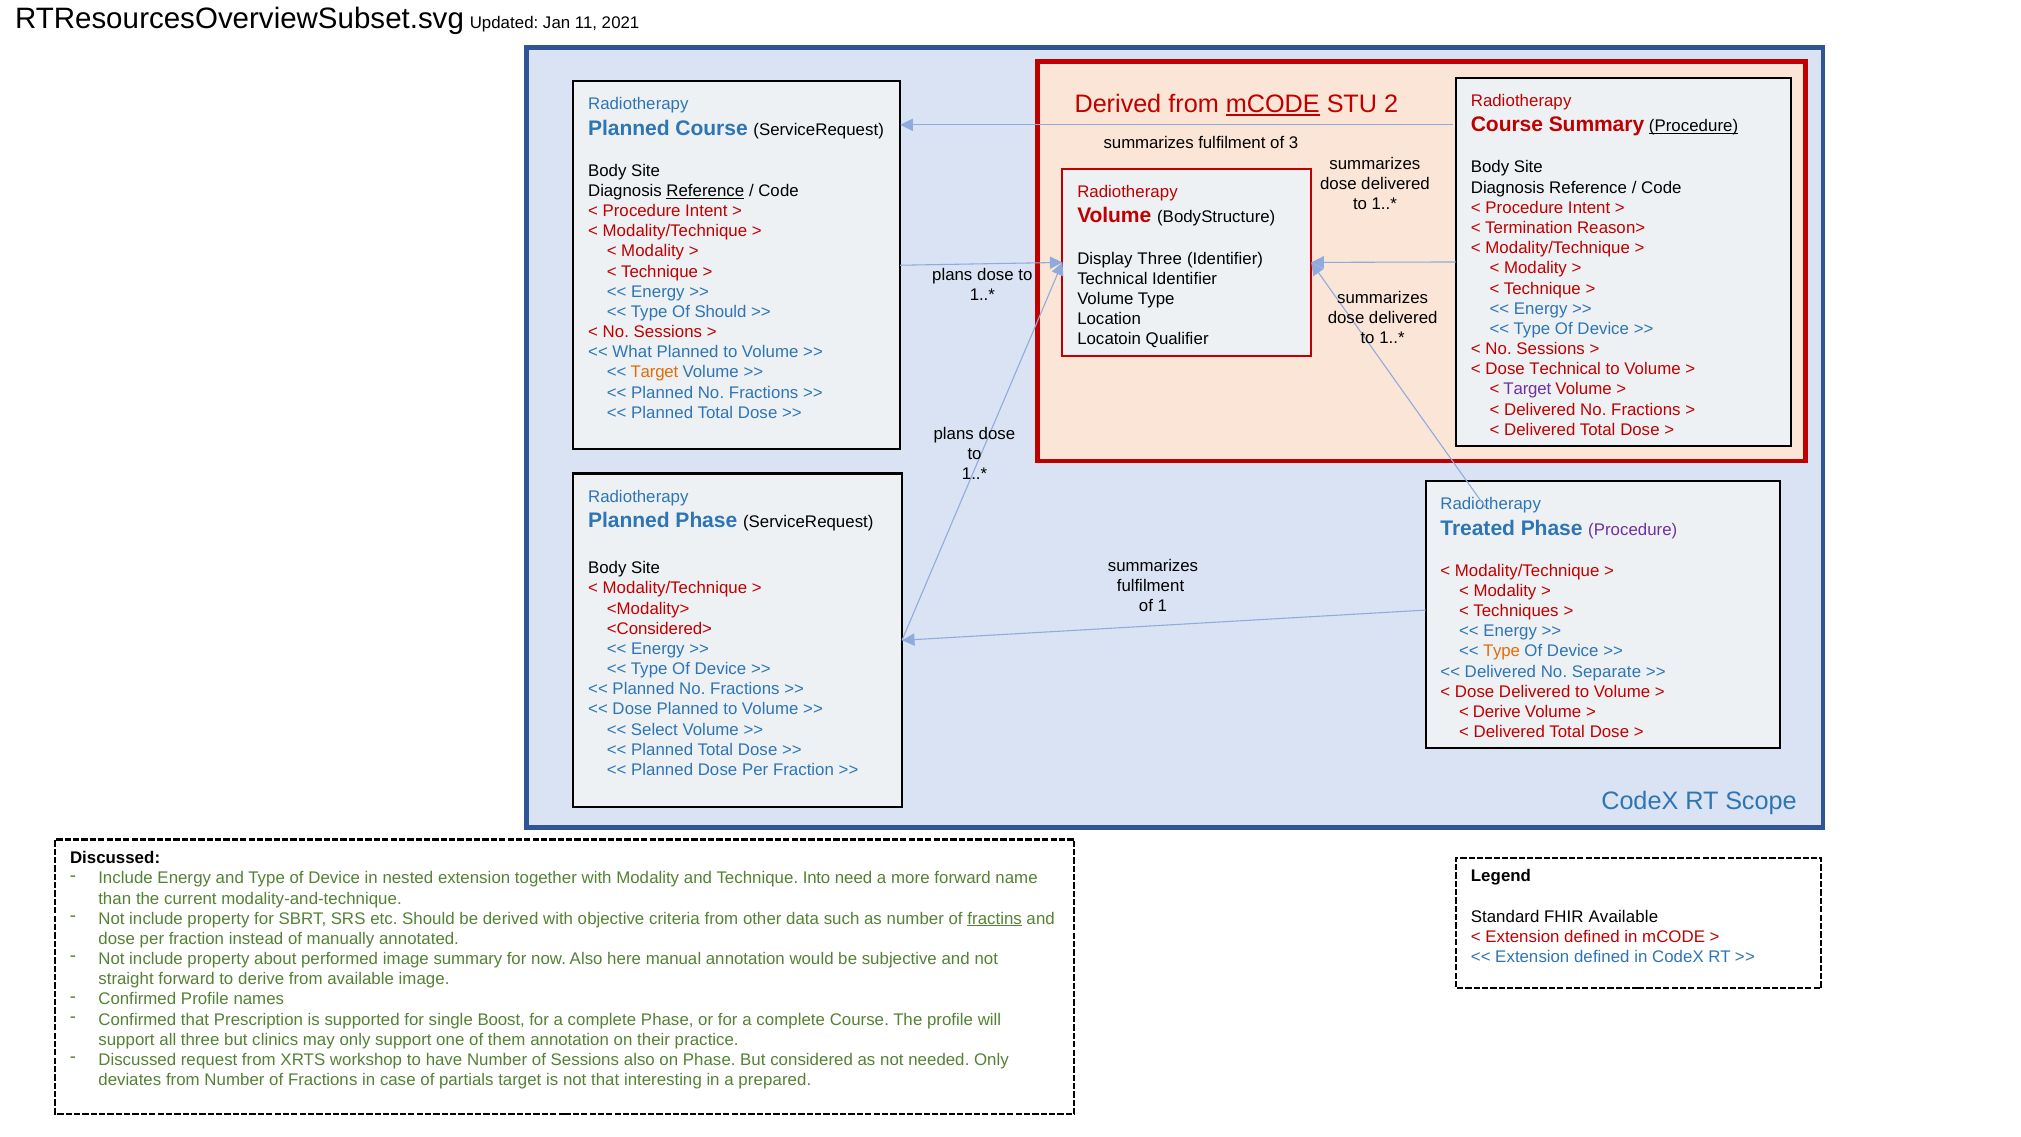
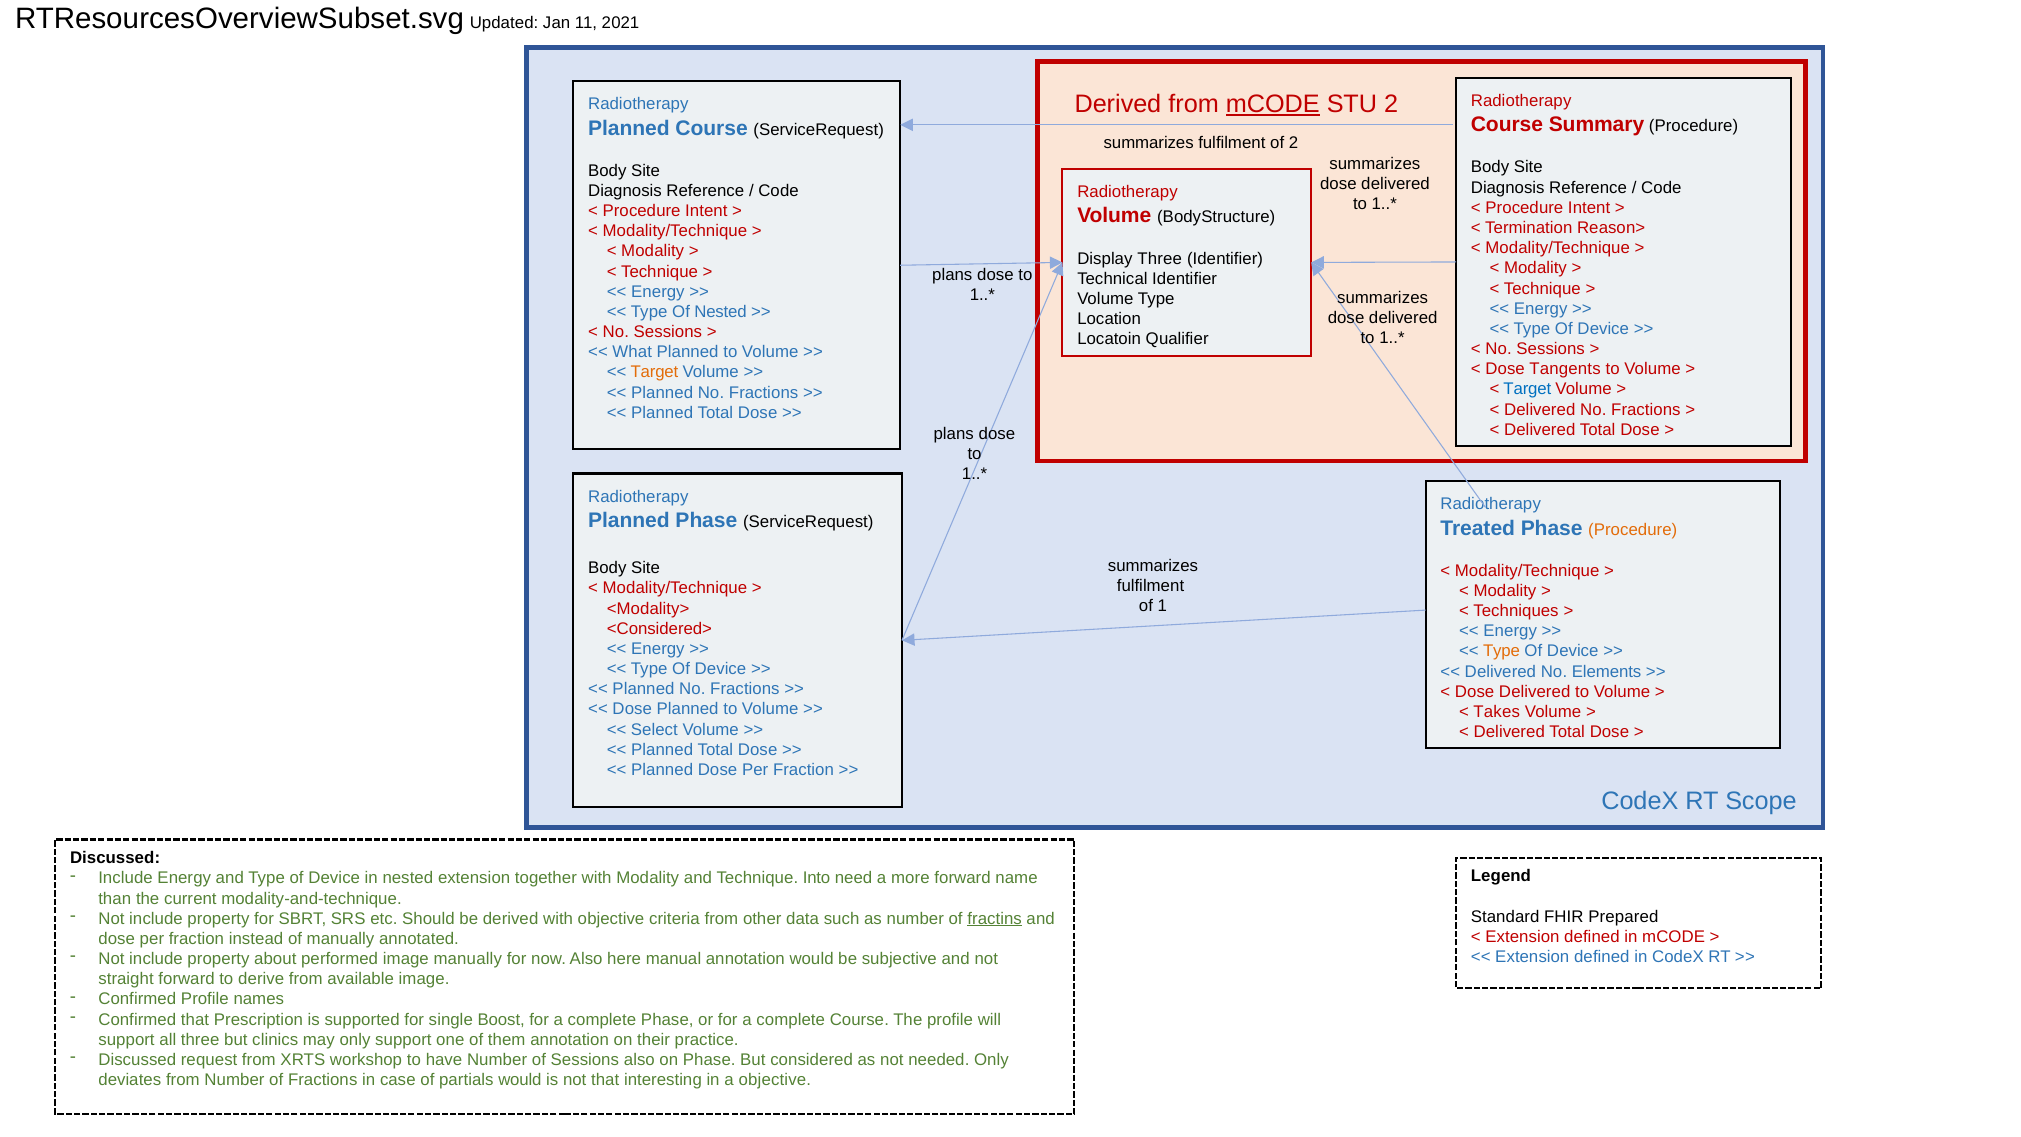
Procedure at (1694, 126) underline: present -> none
of 3: 3 -> 2
Reference at (705, 191) underline: present -> none
Of Should: Should -> Nested
Dose Technical: Technical -> Tangents
Target at (1527, 389) colour: purple -> blue
Procedure at (1633, 529) colour: purple -> orange
Separate: Separate -> Elements
Derive at (1497, 712): Derive -> Takes
FHIR Available: Available -> Prepared
image summary: summary -> manually
partials target: target -> would
a prepared: prepared -> objective
